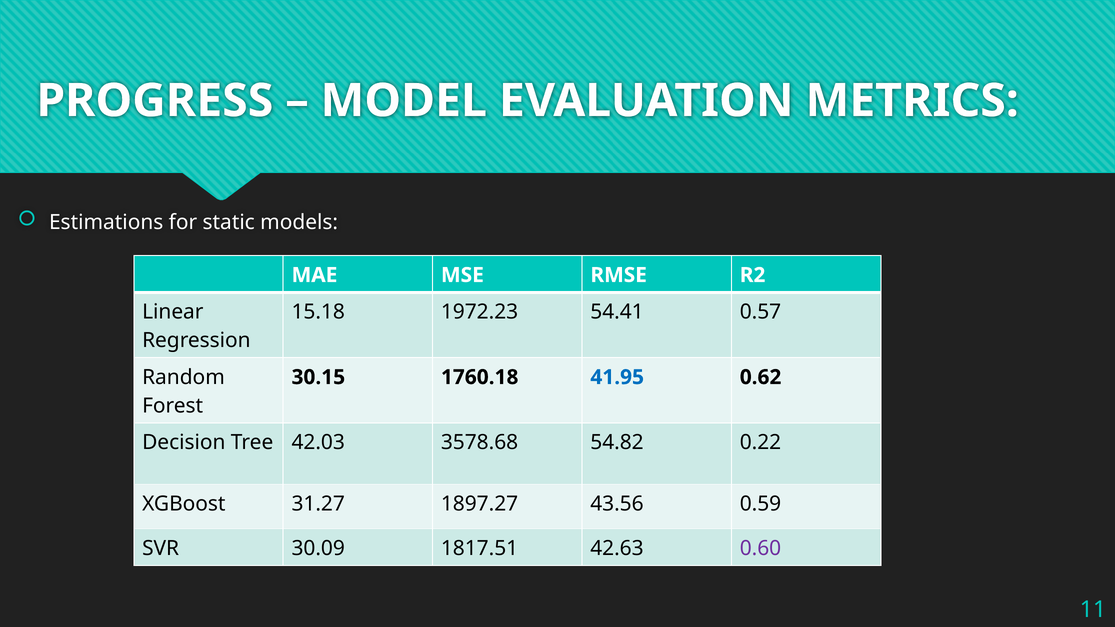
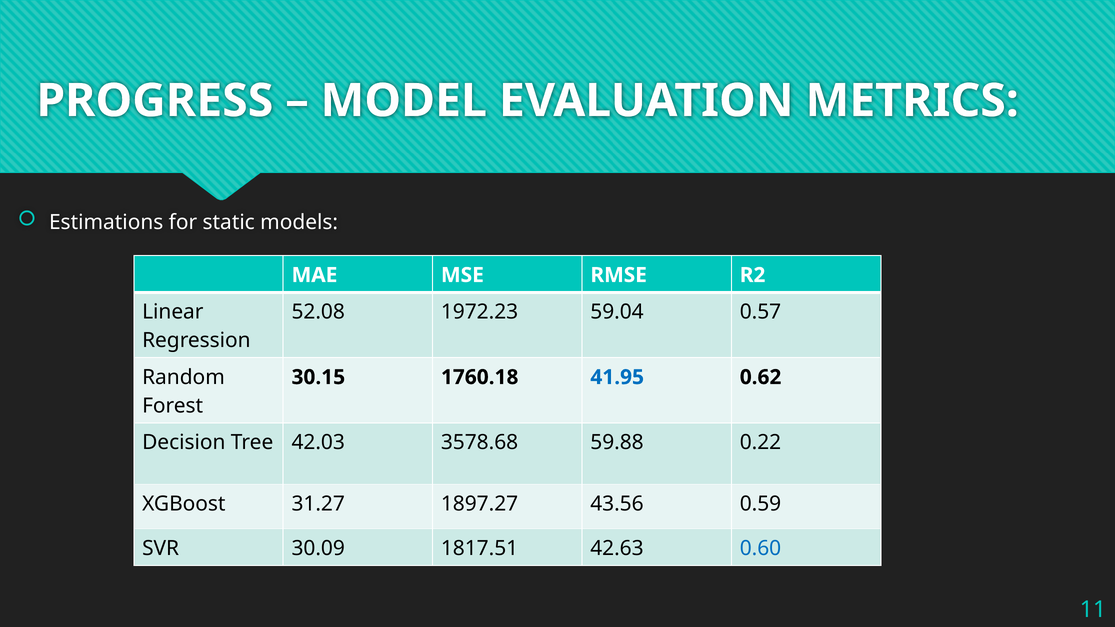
15.18: 15.18 -> 52.08
54.41: 54.41 -> 59.04
54.82: 54.82 -> 59.88
0.60 colour: purple -> blue
